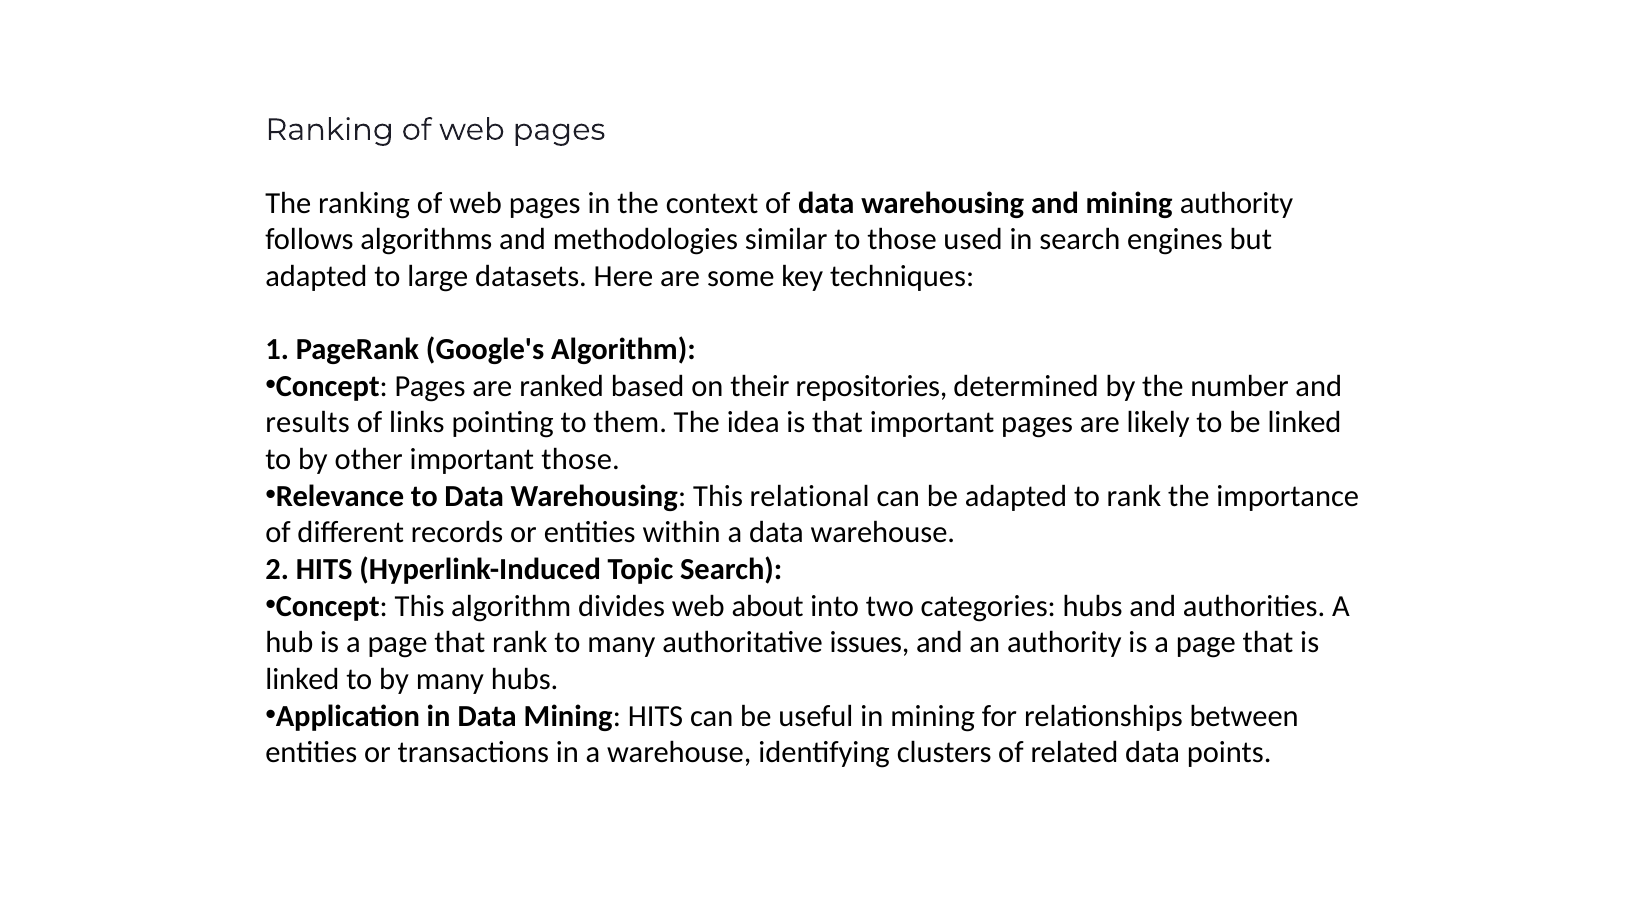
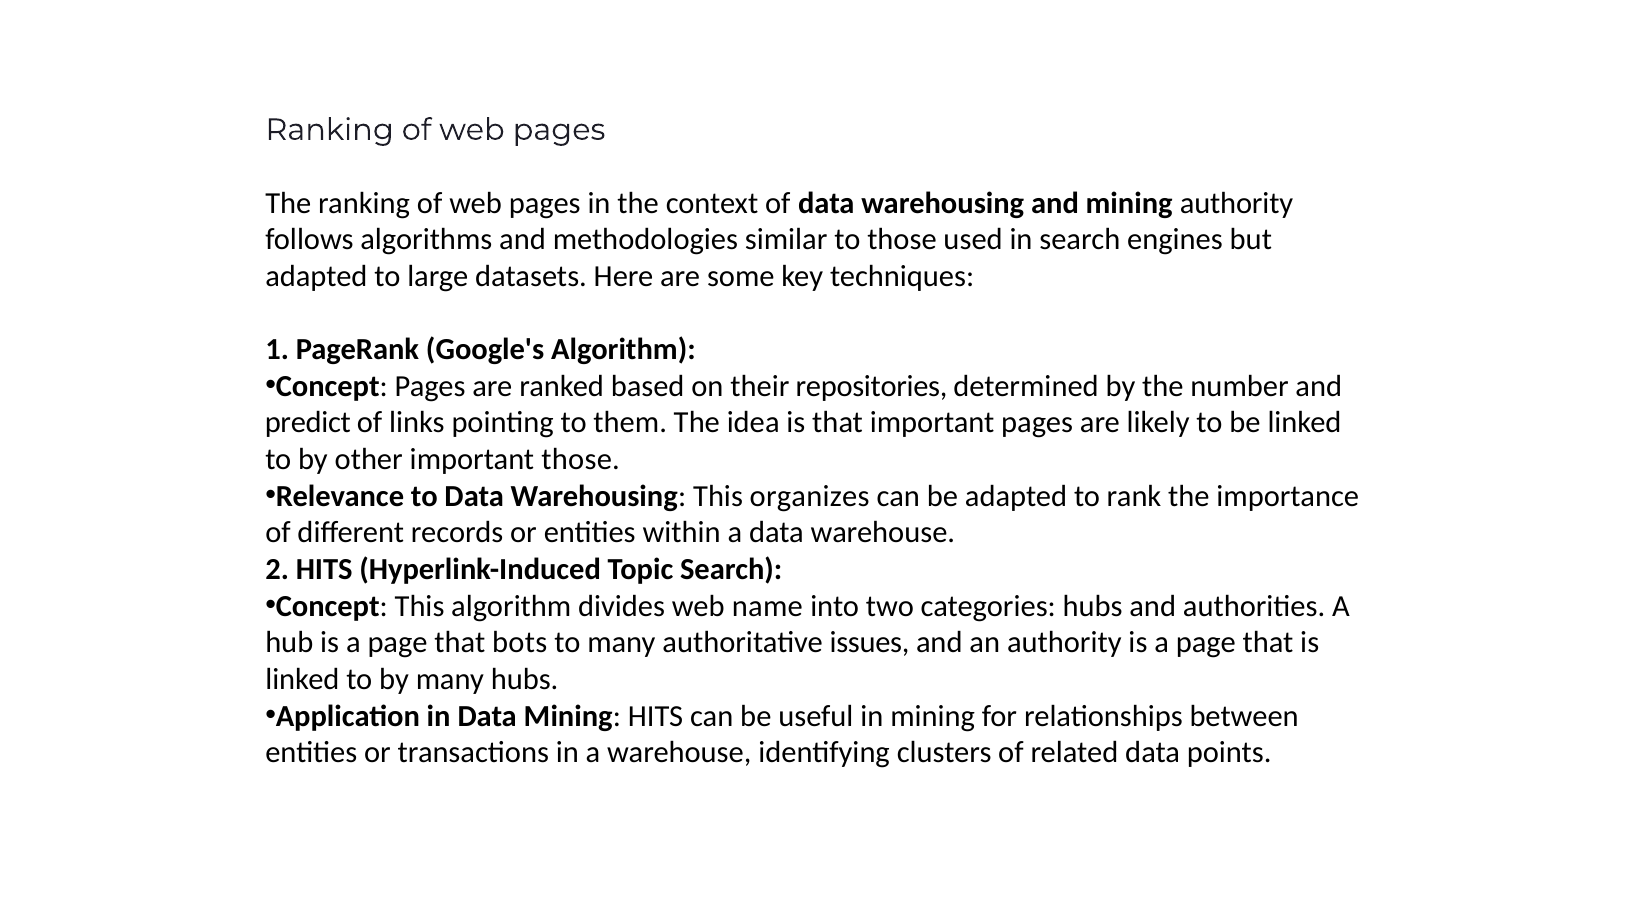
results: results -> predict
relational: relational -> organizes
about: about -> name
that rank: rank -> bots
